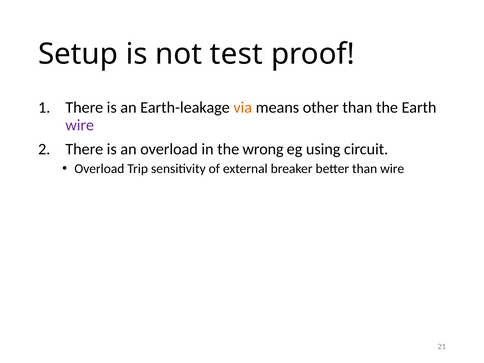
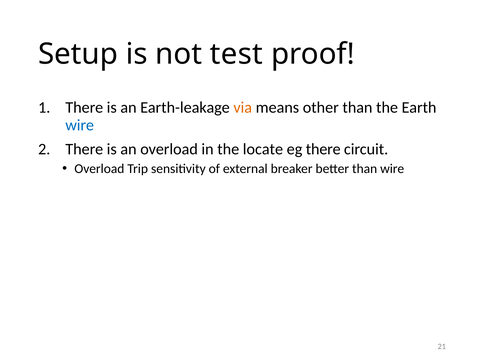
wire at (80, 125) colour: purple -> blue
wrong: wrong -> locate
eg using: using -> there
